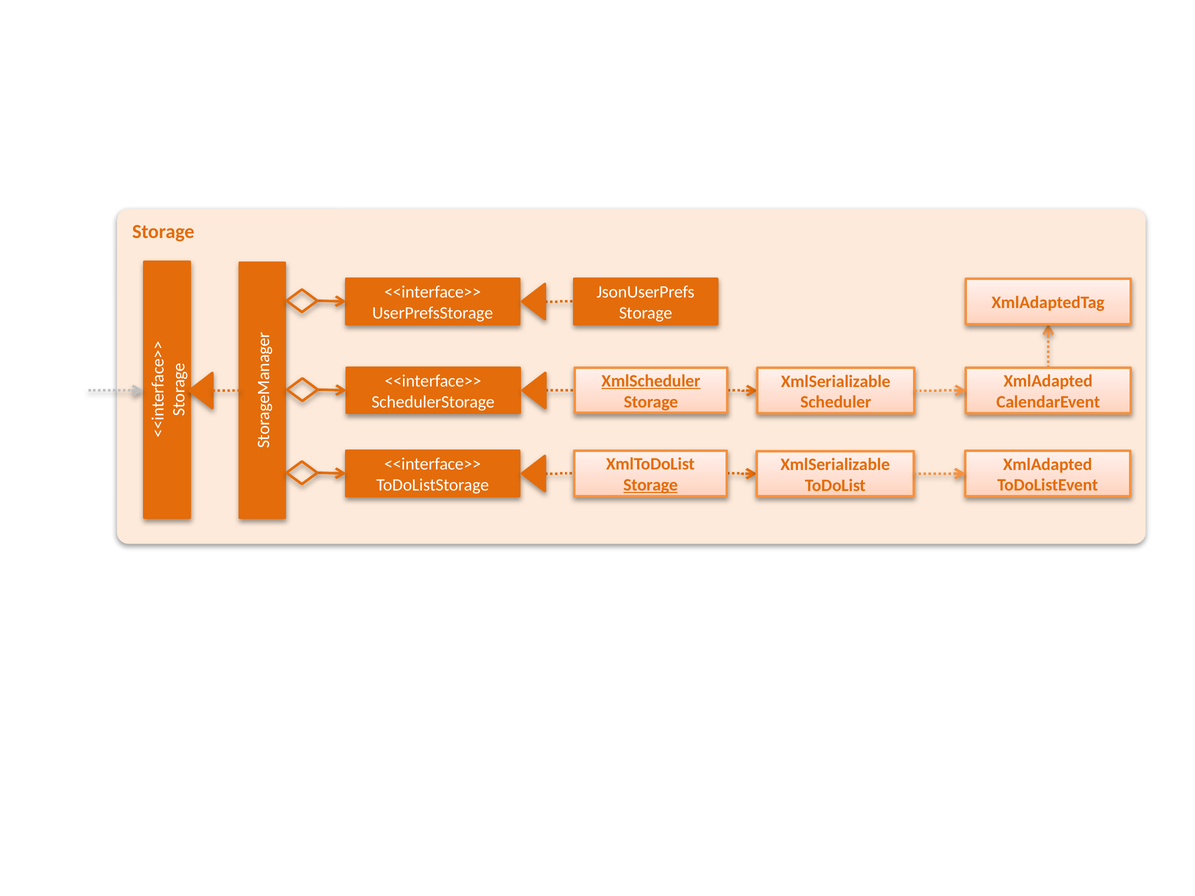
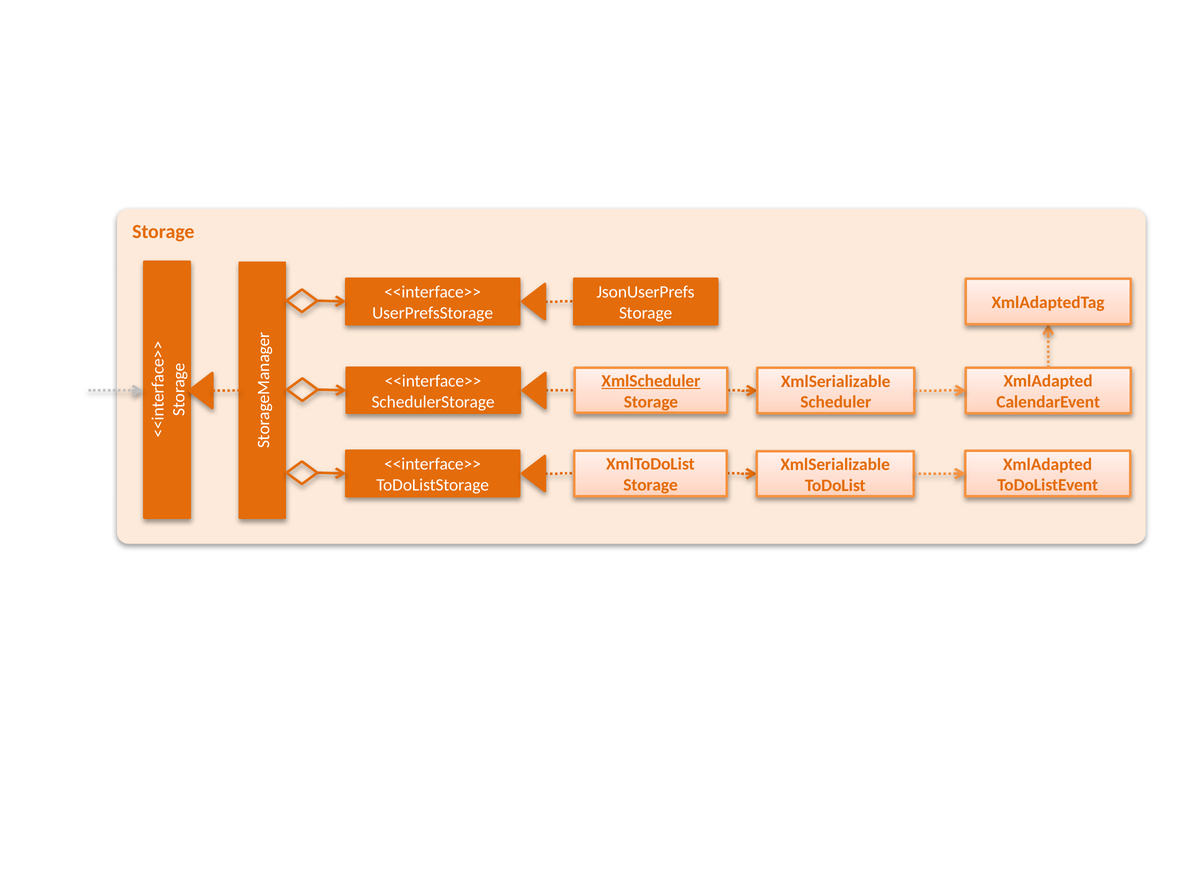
Storage at (651, 485) underline: present -> none
